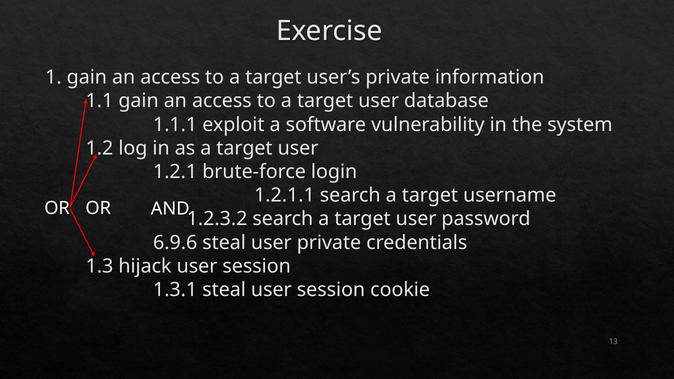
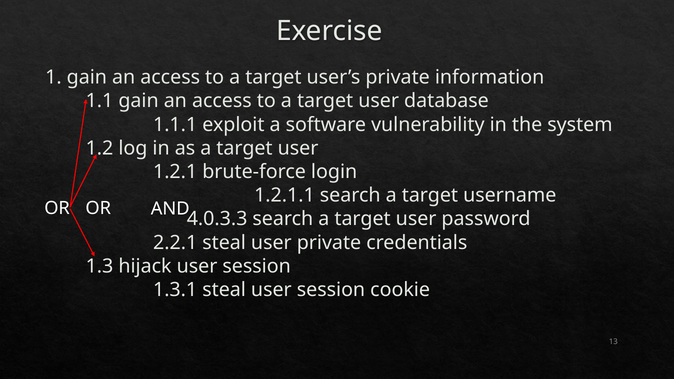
1.2.3.2: 1.2.3.2 -> 4.0.3.3
6.9.6: 6.9.6 -> 2.2.1
